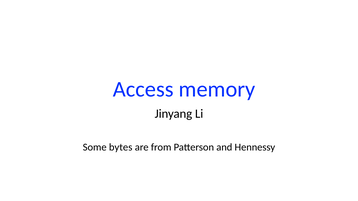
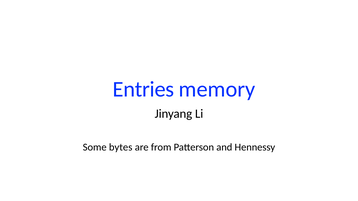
Access: Access -> Entries
